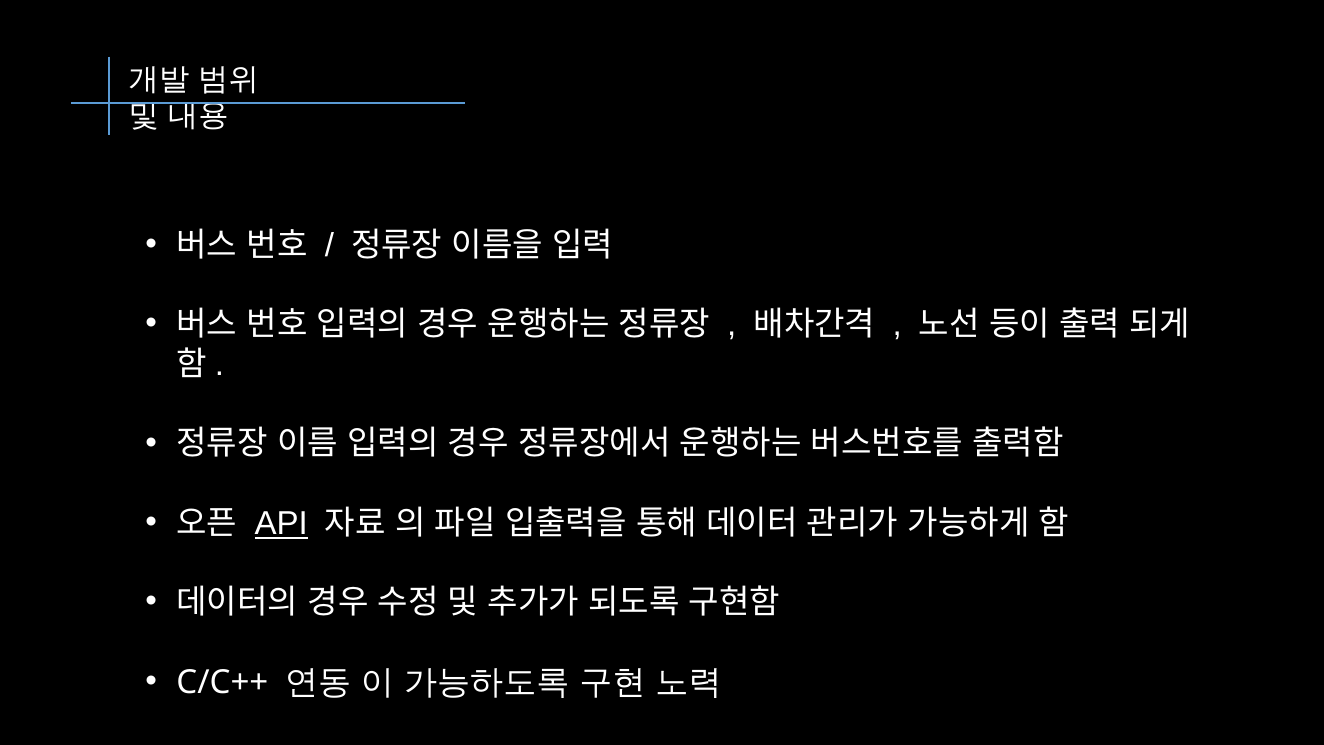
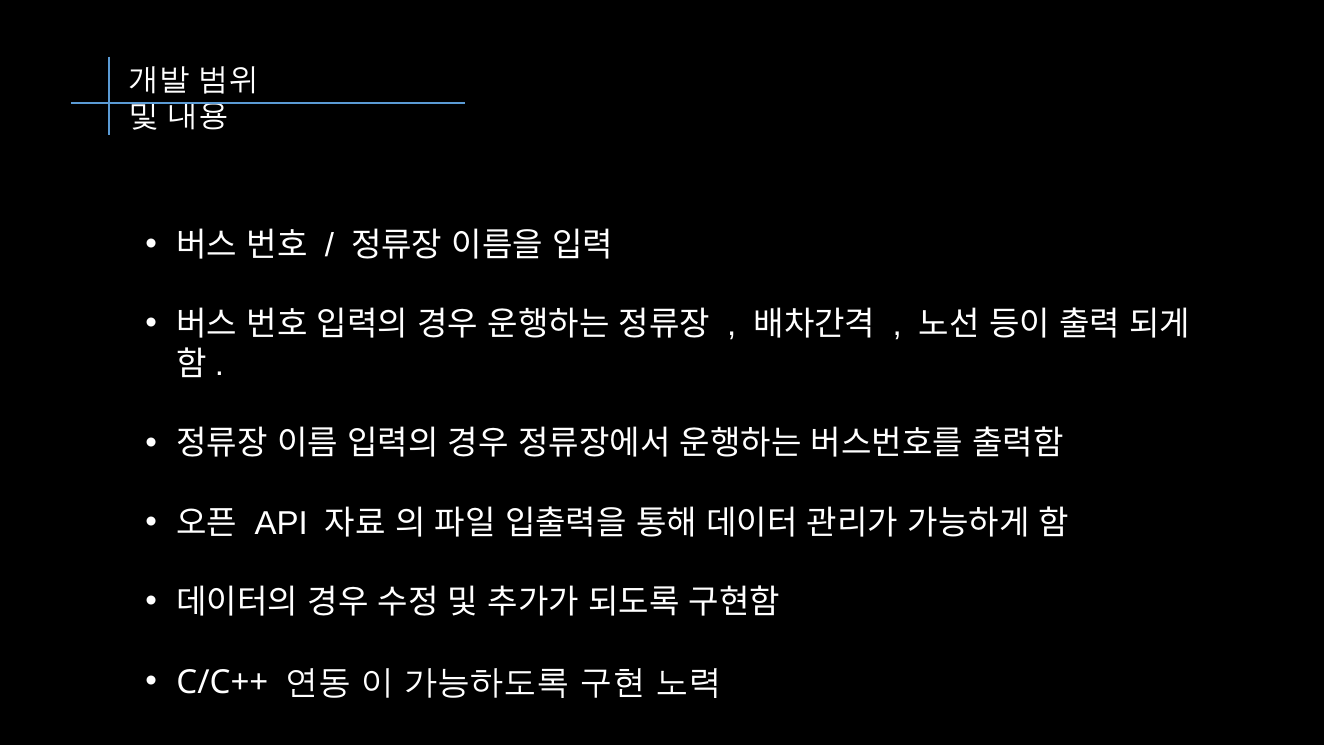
API underline: present -> none
